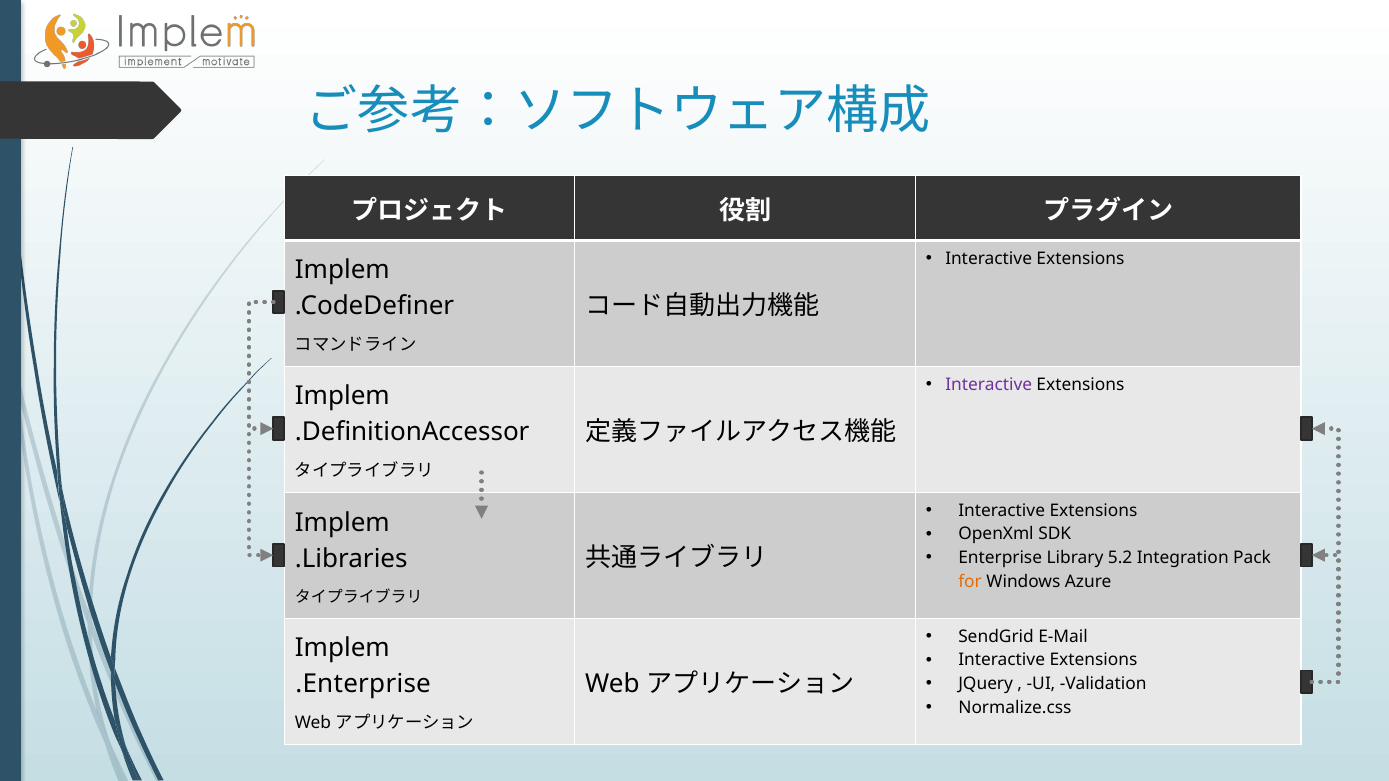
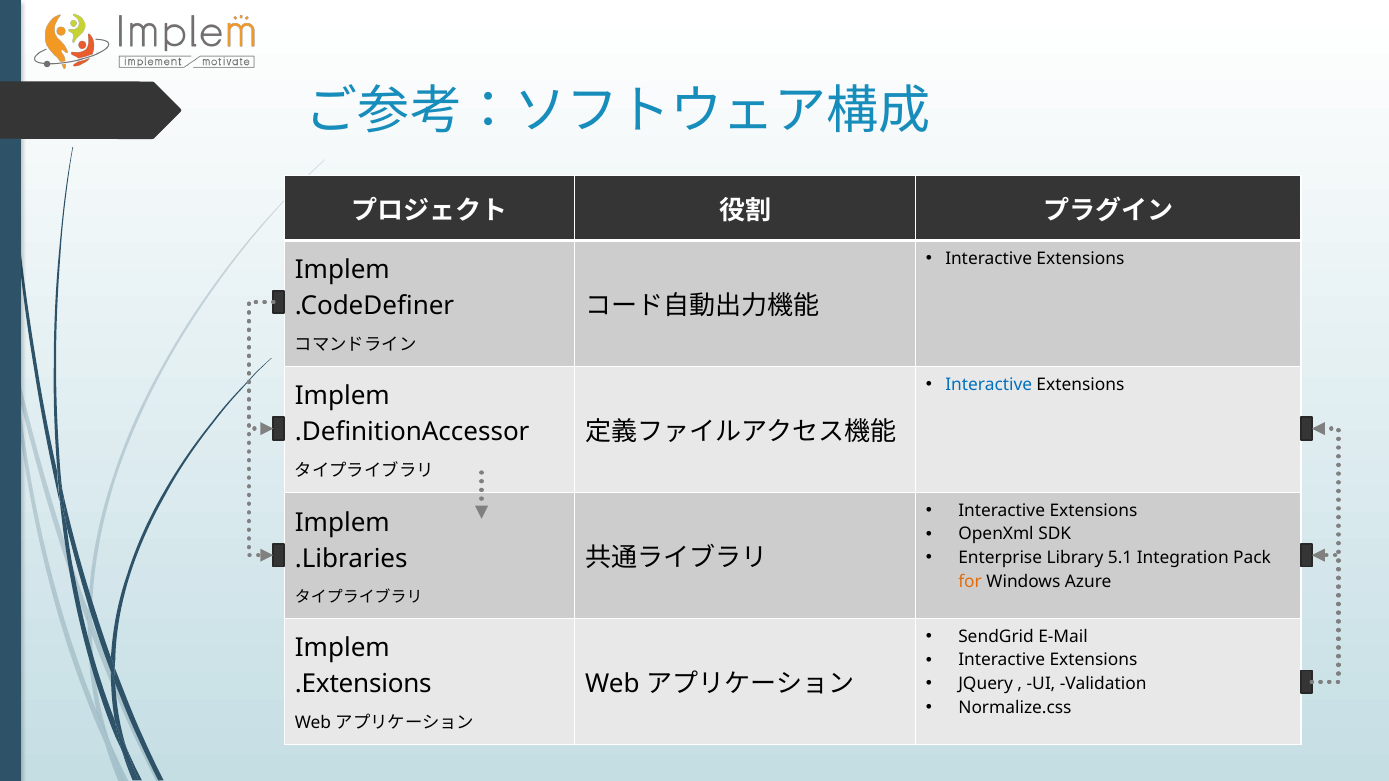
Interactive at (989, 385) colour: purple -> blue
5.2: 5.2 -> 5.1
.Enterprise: .Enterprise -> .Extensions
